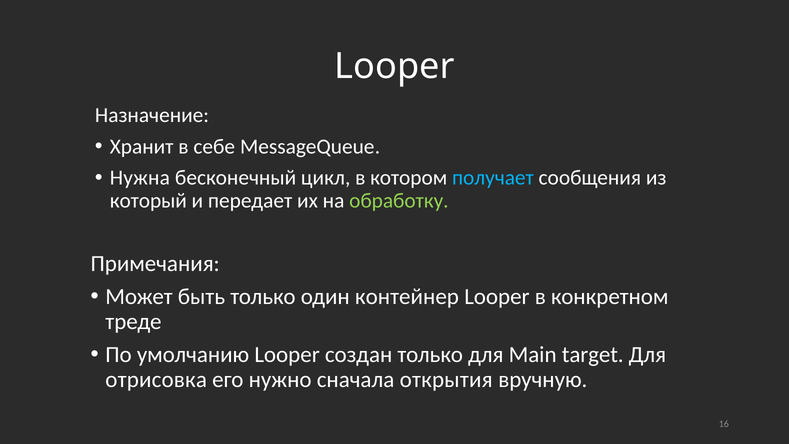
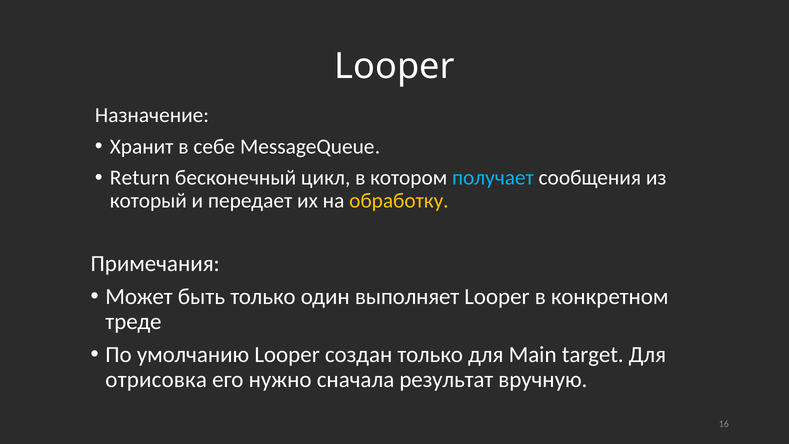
Нужна: Нужна -> Return
обработку colour: light green -> yellow
контейнер: контейнер -> выполняет
открытия: открытия -> результат
